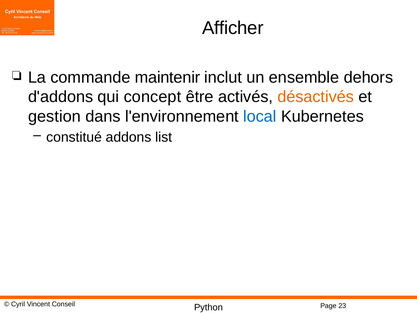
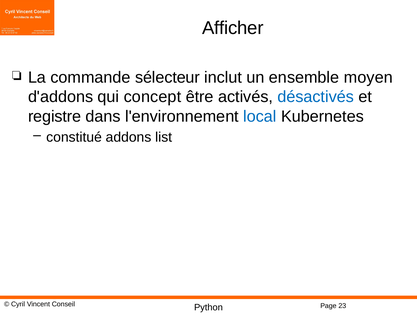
maintenir: maintenir -> sélecteur
dehors: dehors -> moyen
désactivés colour: orange -> blue
gestion: gestion -> registre
